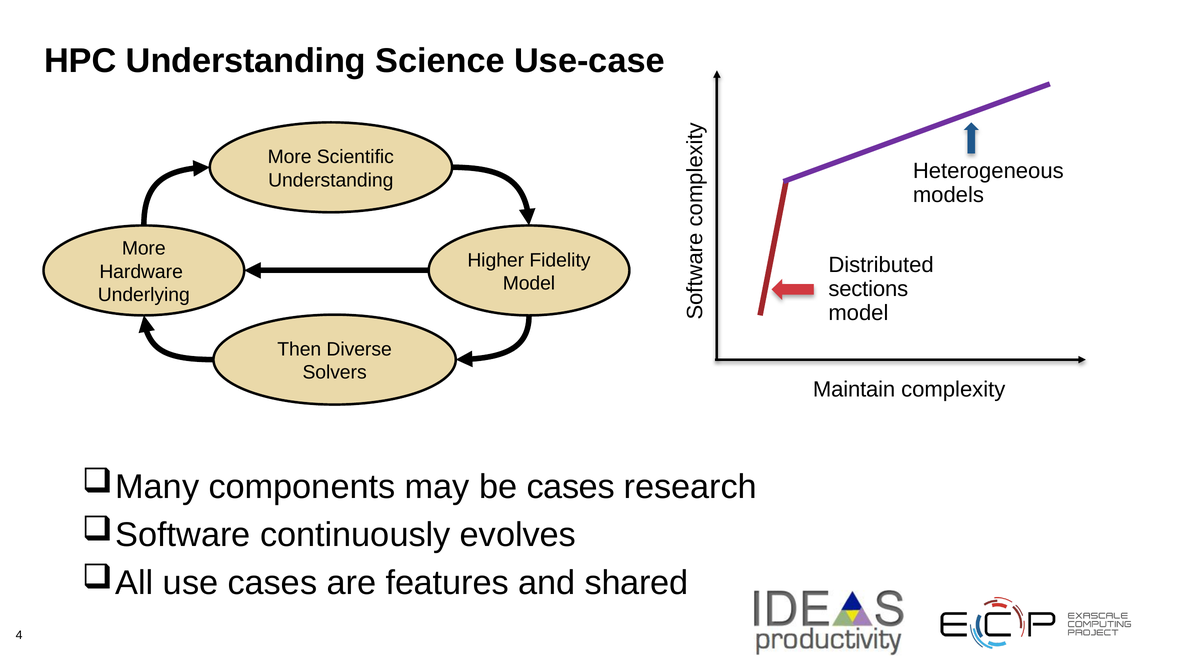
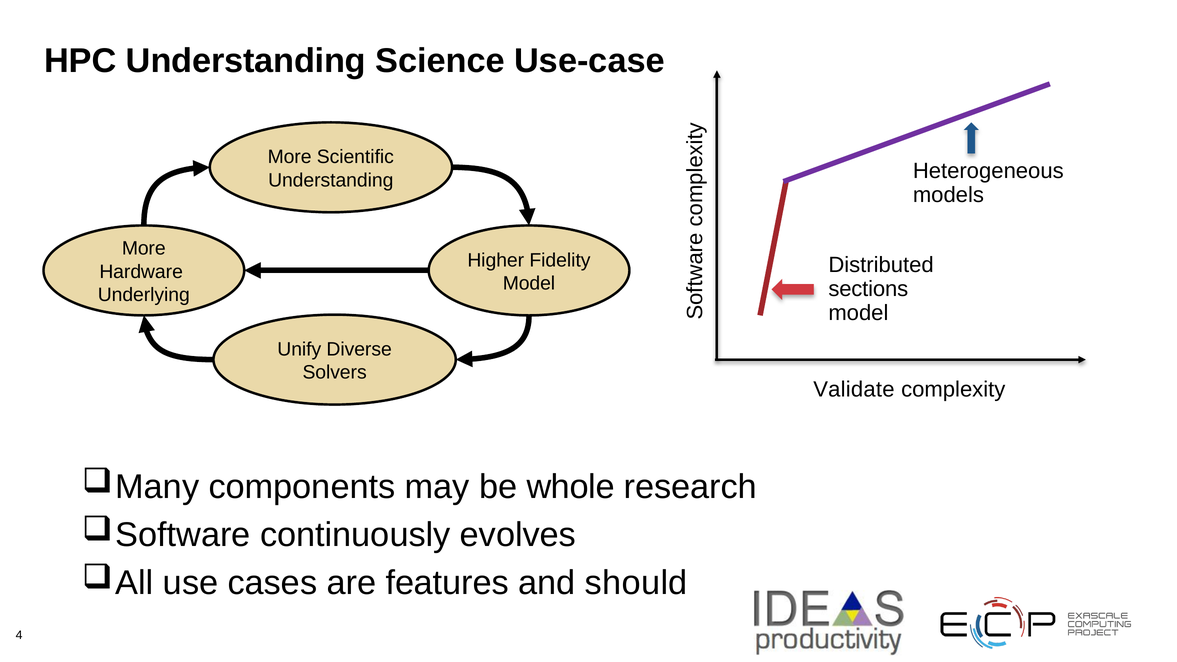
Then: Then -> Unify
Maintain: Maintain -> Validate
be cases: cases -> whole
shared: shared -> should
